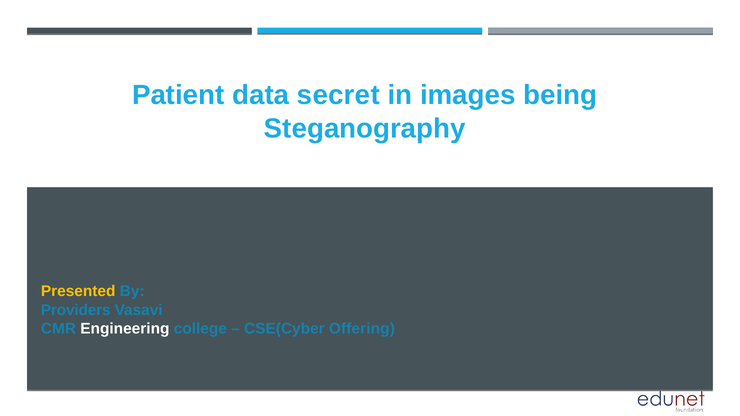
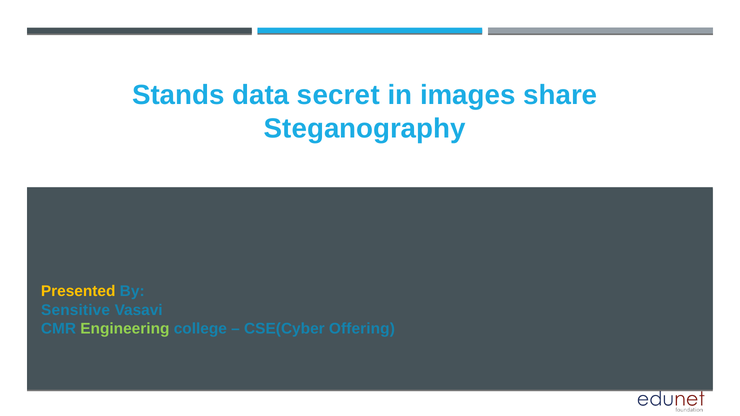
Patient: Patient -> Stands
being: being -> share
Providers: Providers -> Sensitive
Engineering colour: white -> light green
